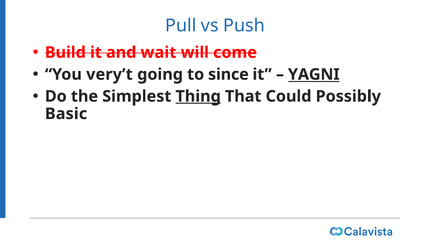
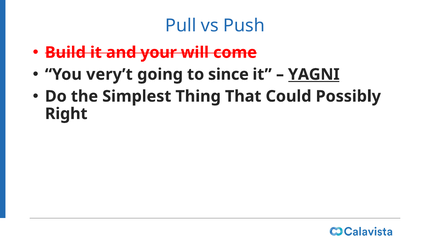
wait: wait -> your
Thing underline: present -> none
Basic: Basic -> Right
